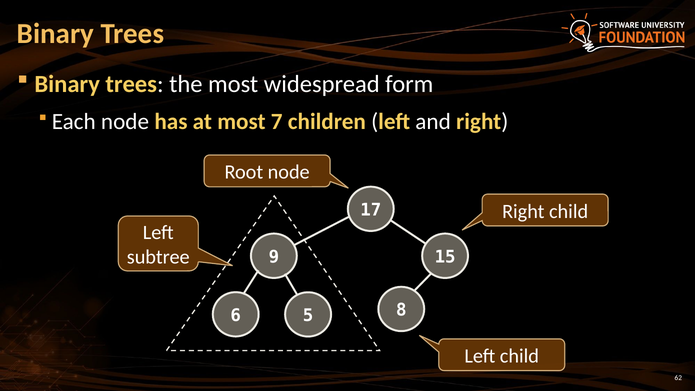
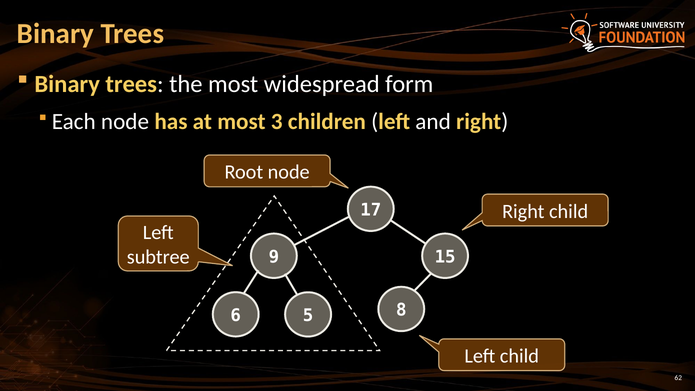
7: 7 -> 3
